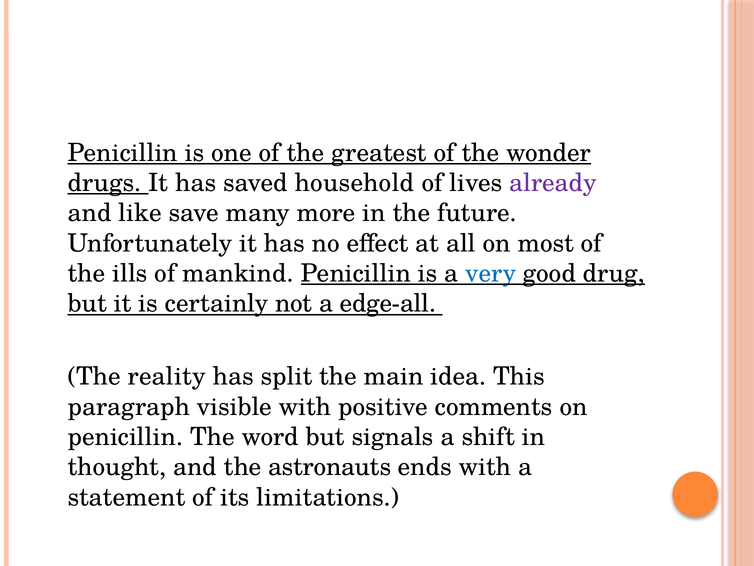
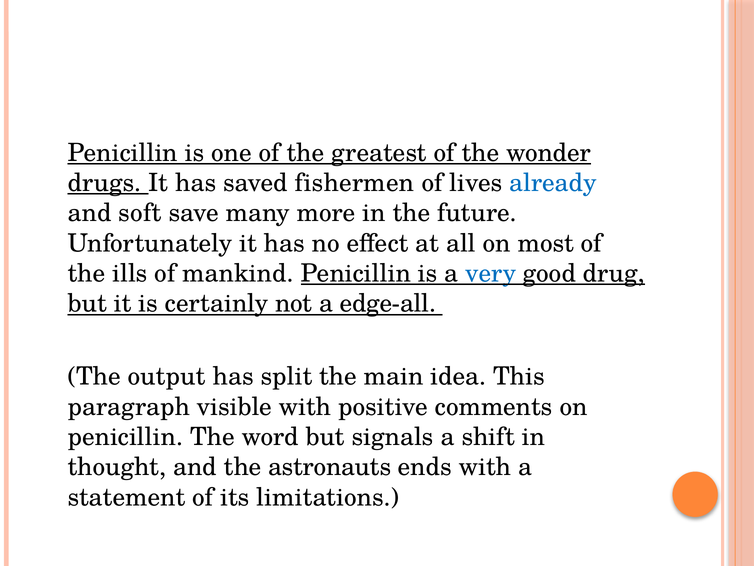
household: household -> fishermen
already colour: purple -> blue
like: like -> soft
reality: reality -> output
